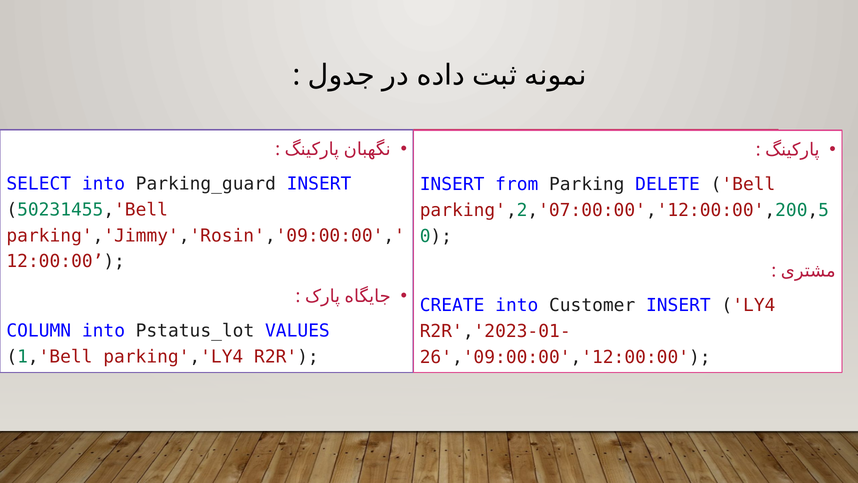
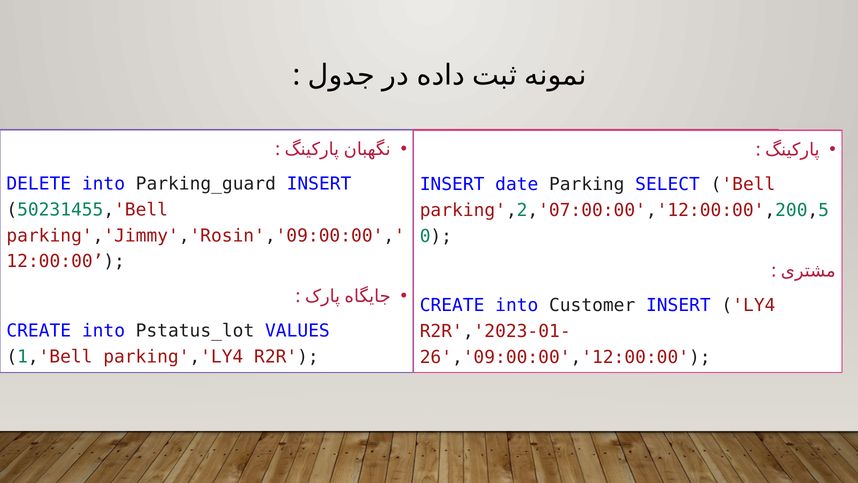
SELECT: SELECT -> DELETE
from: from -> date
DELETE: DELETE -> SELECT
COLUMN at (39, 331): COLUMN -> CREATE
